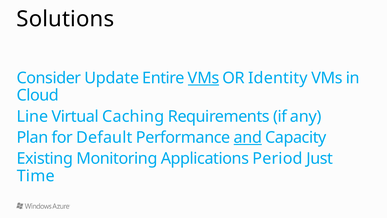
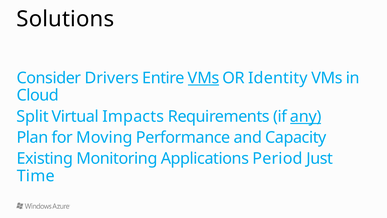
Update: Update -> Drivers
Line: Line -> Split
Caching: Caching -> Impacts
any underline: none -> present
Default: Default -> Moving
and underline: present -> none
